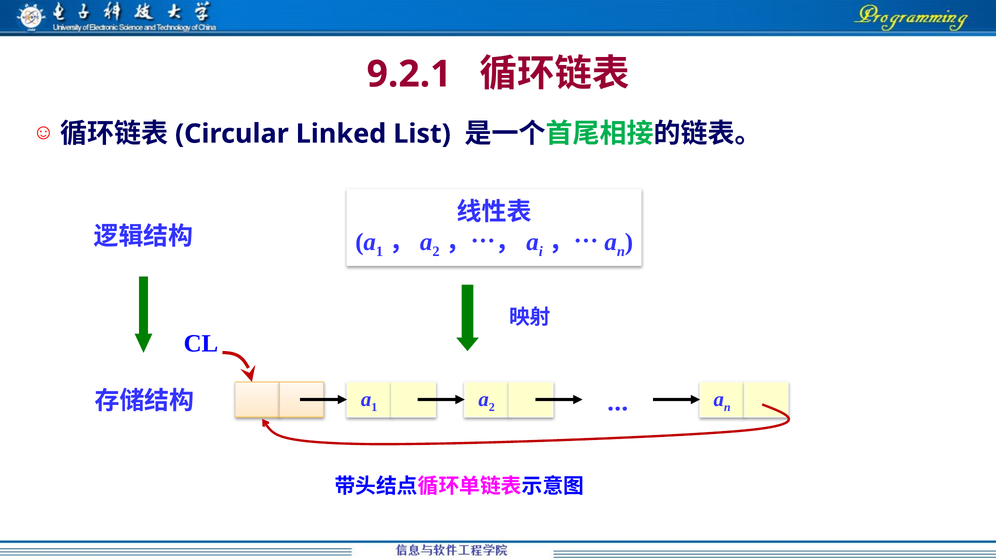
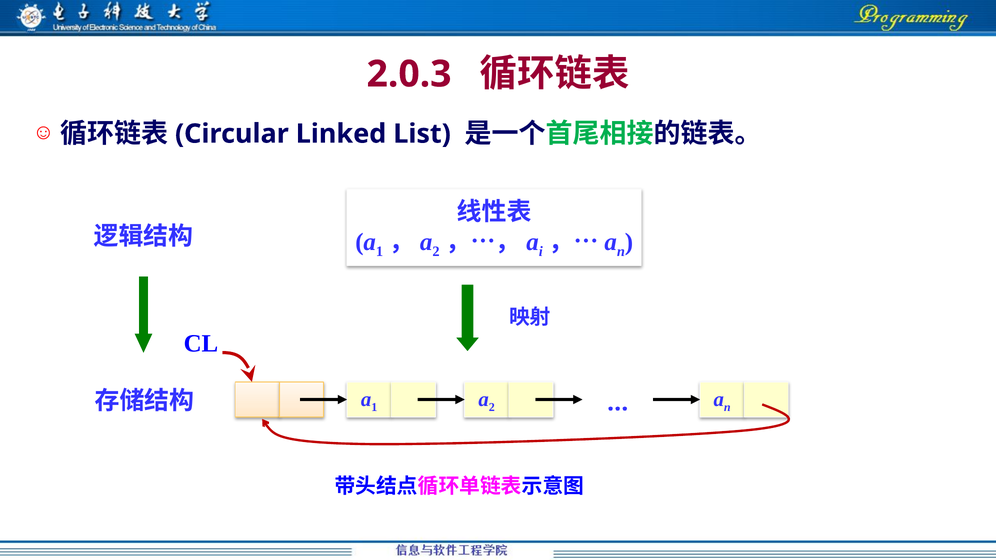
9.2.1: 9.2.1 -> 2.0.3
